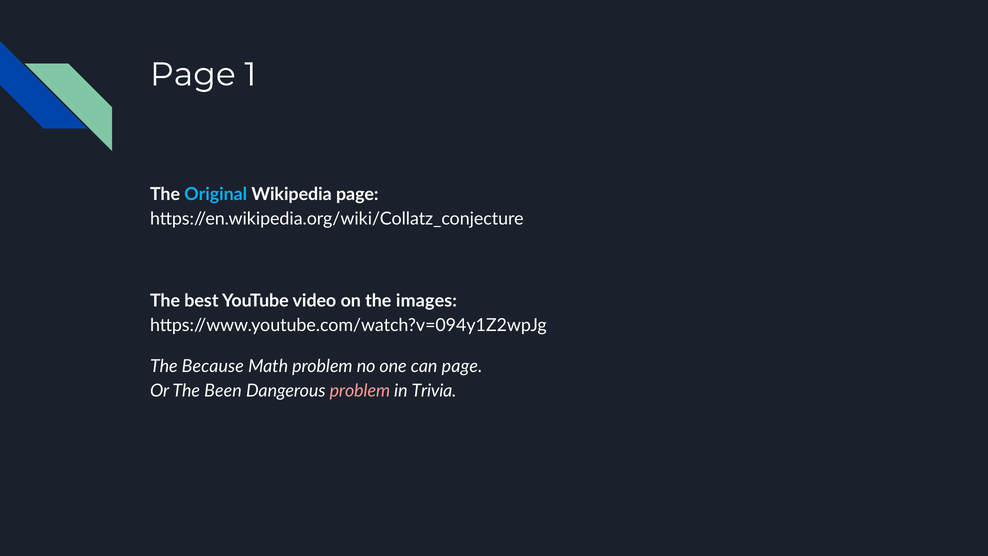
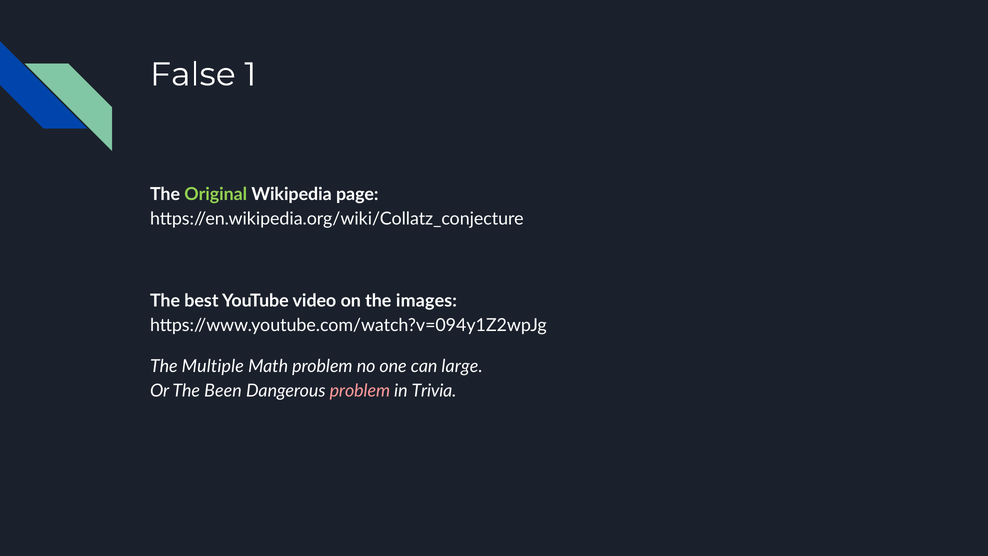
Page at (193, 75): Page -> False
Original colour: light blue -> light green
Because: Because -> Multiple
can page: page -> large
